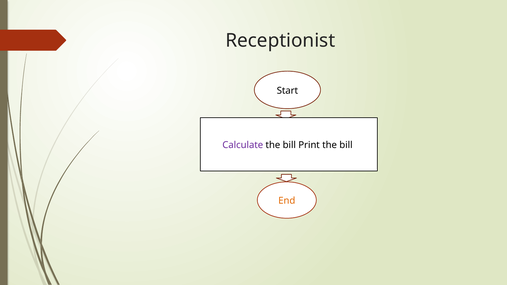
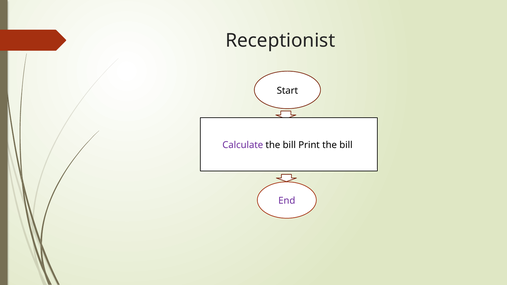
End colour: orange -> purple
